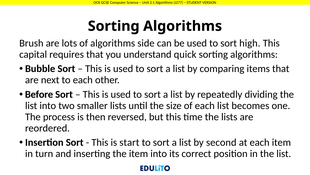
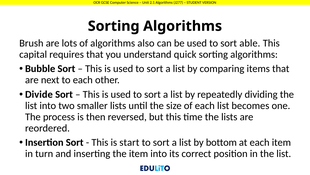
side: side -> also
high: high -> able
Before: Before -> Divide
second: second -> bottom
